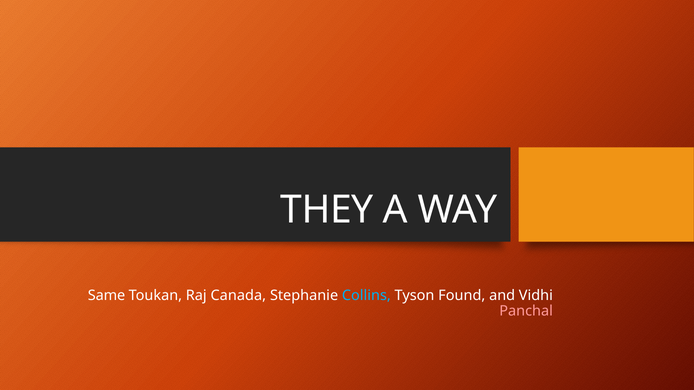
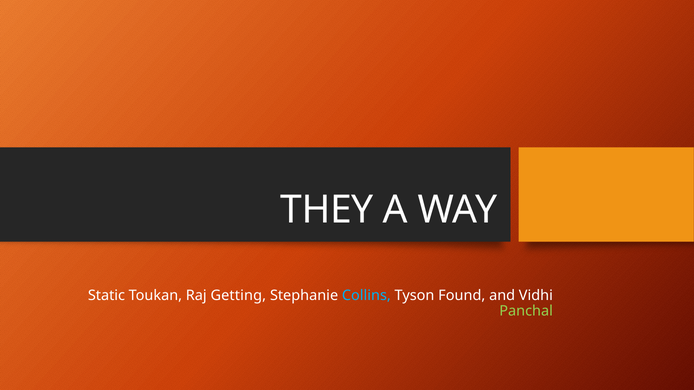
Same: Same -> Static
Canada: Canada -> Getting
Panchal colour: pink -> light green
